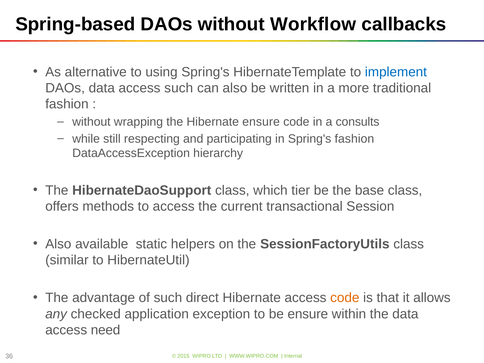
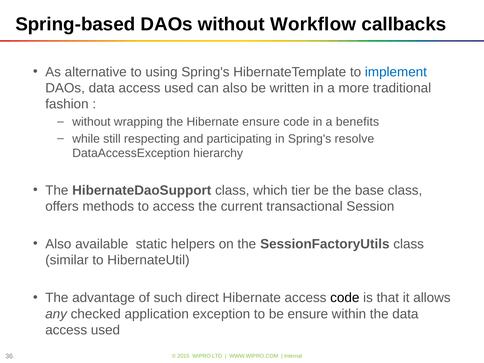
DAOs data access such: such -> used
consults: consults -> benefits
Spring's fashion: fashion -> resolve
code at (345, 298) colour: orange -> black
need at (106, 330): need -> used
